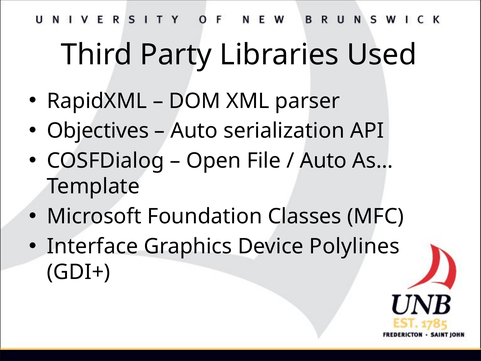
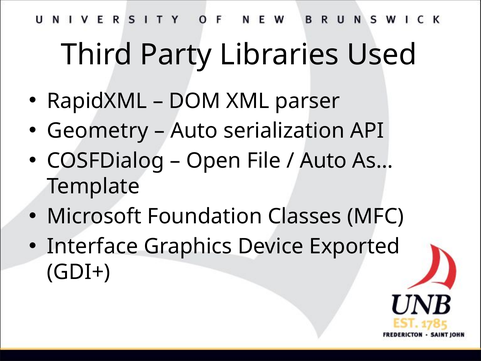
Objectives: Objectives -> Geometry
Polylines: Polylines -> Exported
